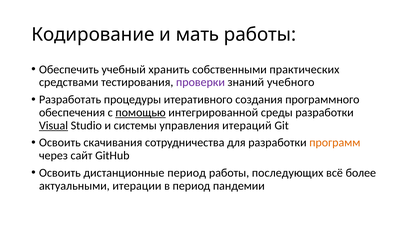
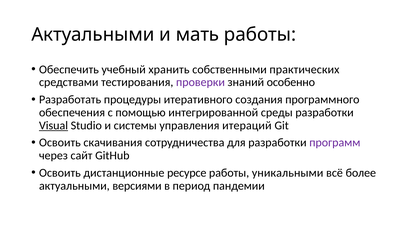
Кодирование at (93, 35): Кодирование -> Актуальными
учебного: учебного -> особенно
помощью underline: present -> none
программ colour: orange -> purple
дистанционные период: период -> ресурсе
последующих: последующих -> уникальными
итерации: итерации -> версиями
